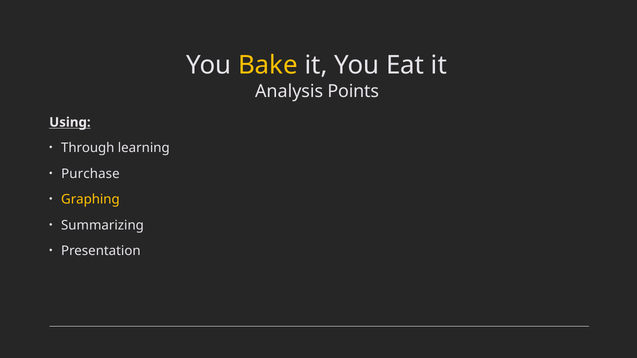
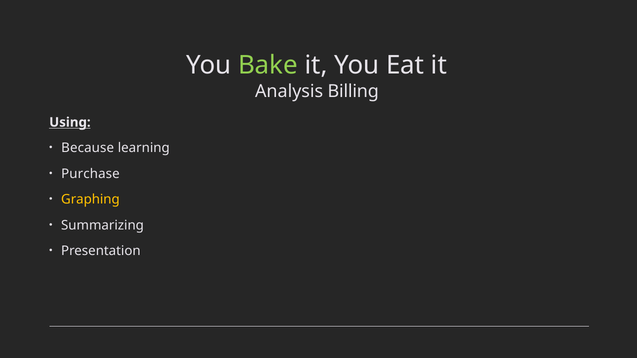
Bake colour: yellow -> light green
Points: Points -> Billing
Through: Through -> Because
